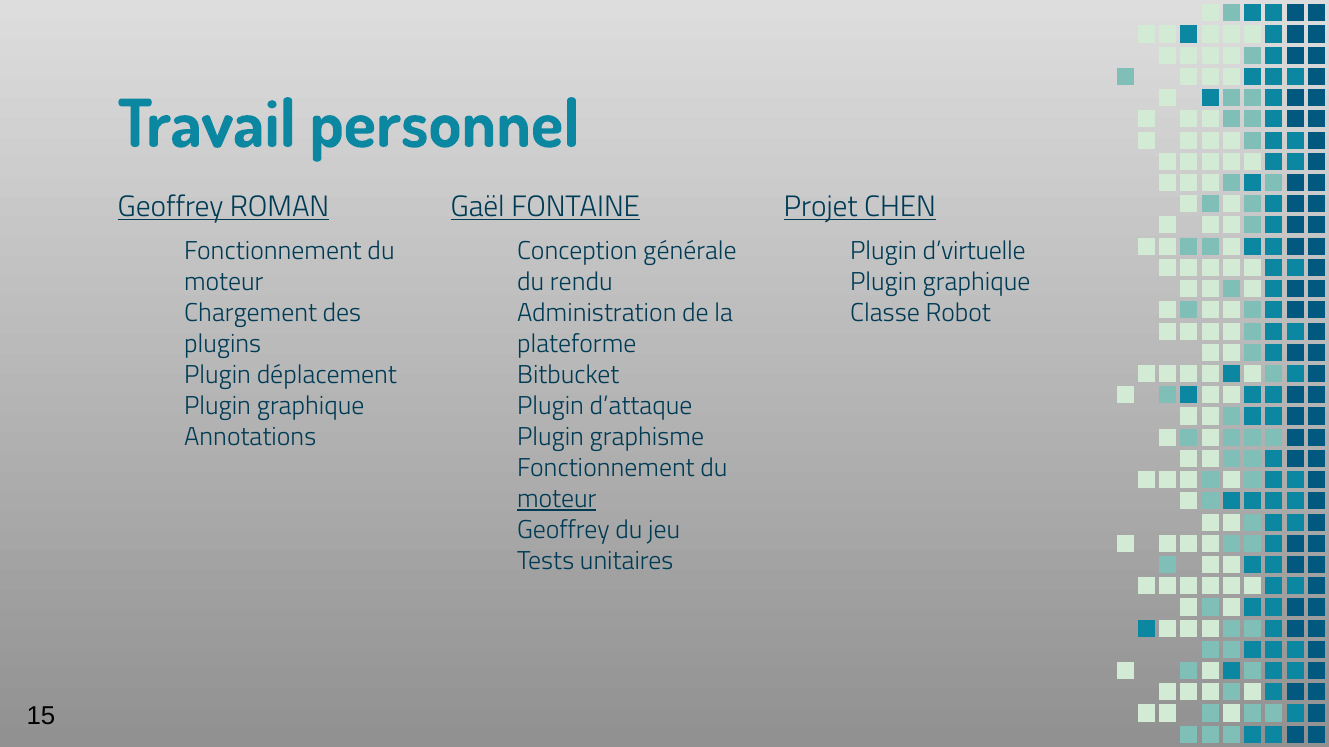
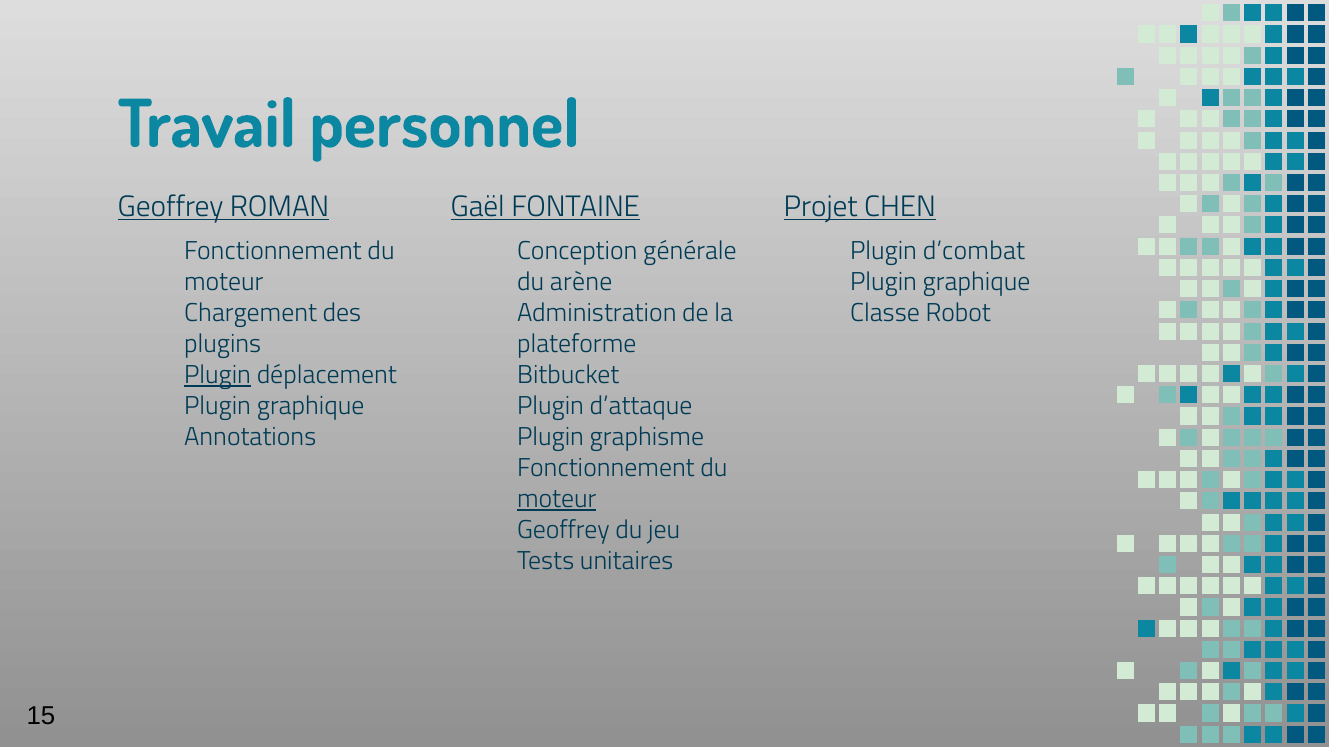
d’virtuelle: d’virtuelle -> d’combat
rendu: rendu -> arène
Plugin at (218, 375) underline: none -> present
